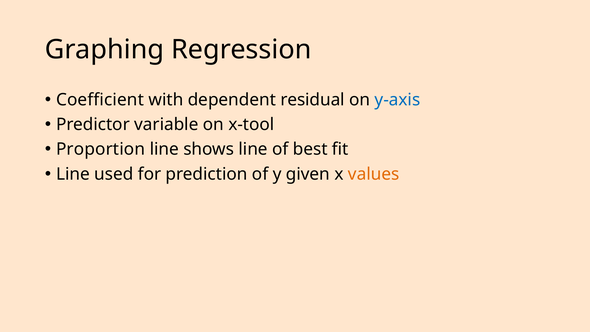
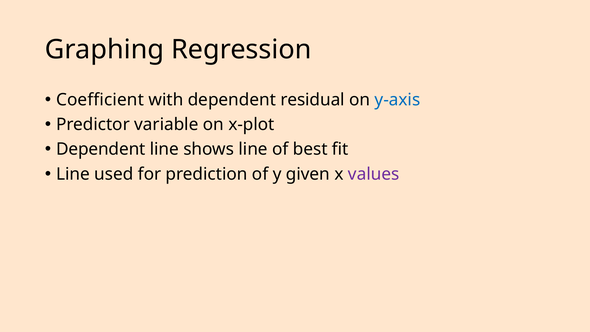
x-tool: x-tool -> x-plot
Proportion at (101, 149): Proportion -> Dependent
values colour: orange -> purple
